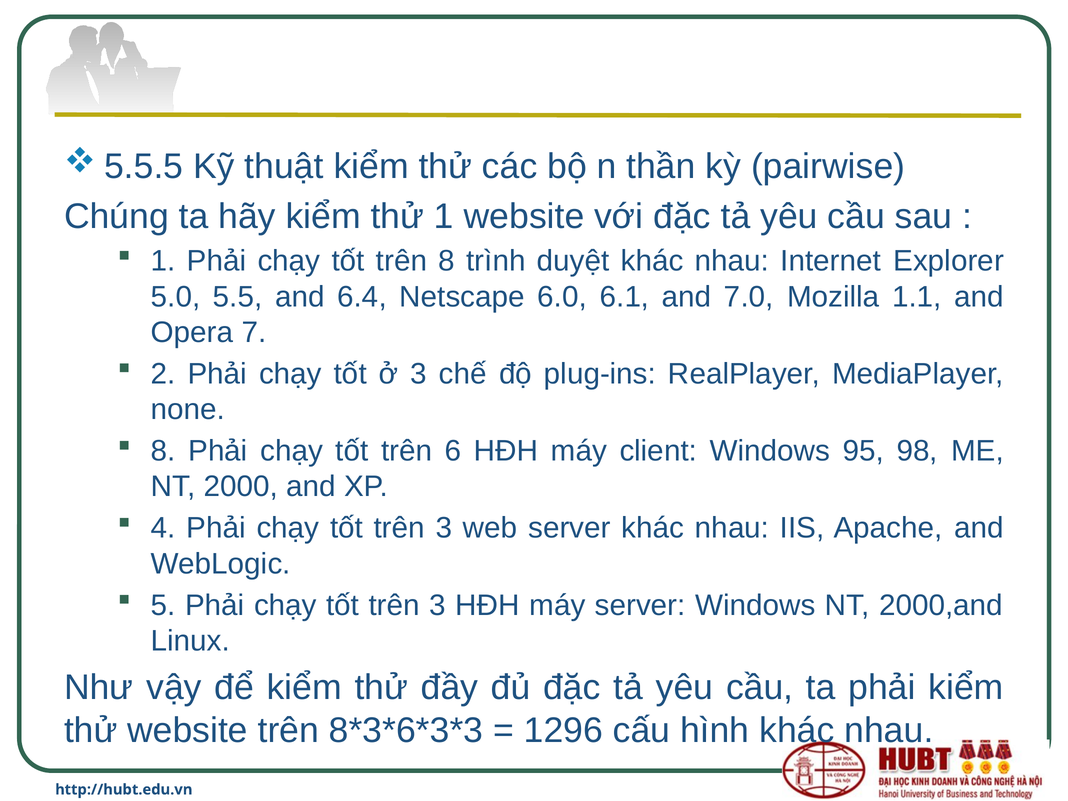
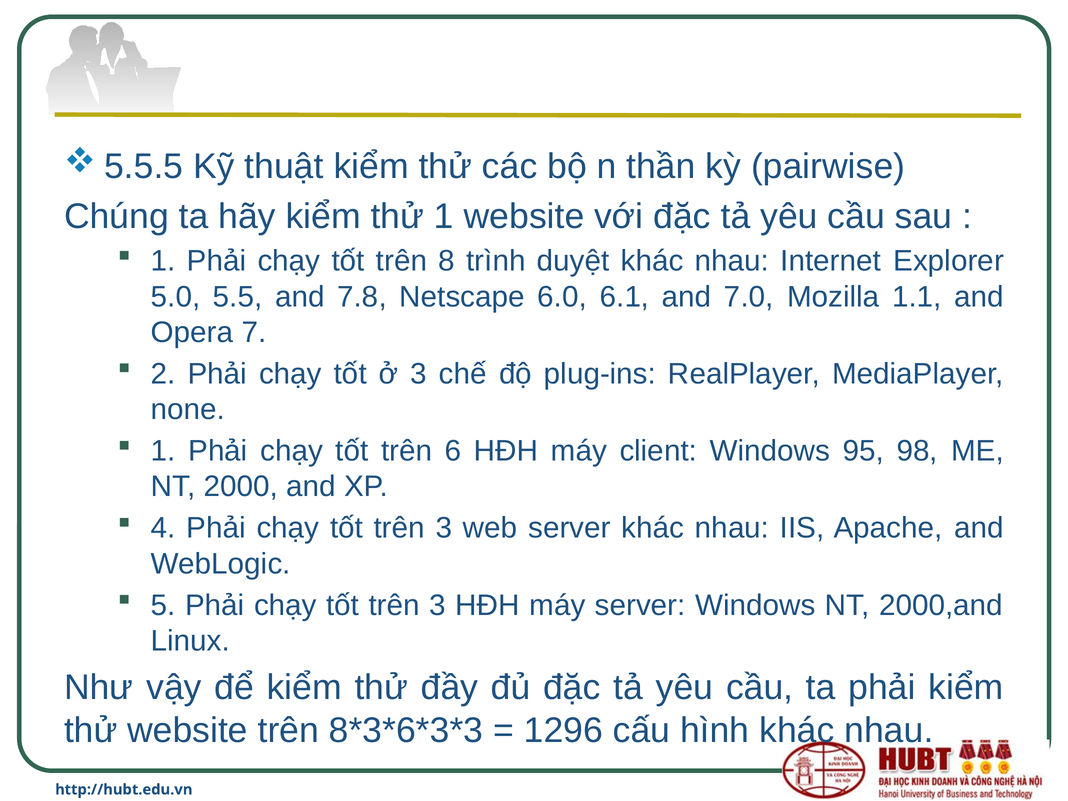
6.4: 6.4 -> 7.8
8 at (163, 451): 8 -> 1
